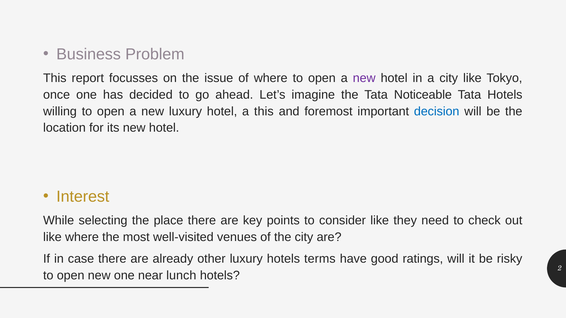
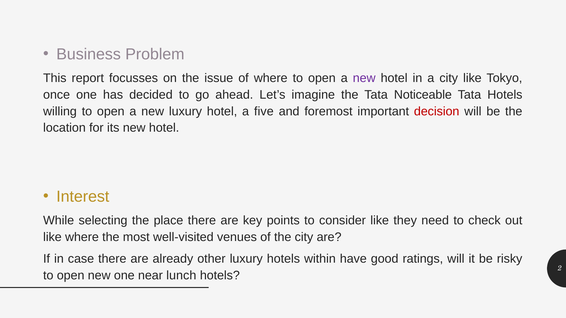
a this: this -> five
decision colour: blue -> red
terms: terms -> within
